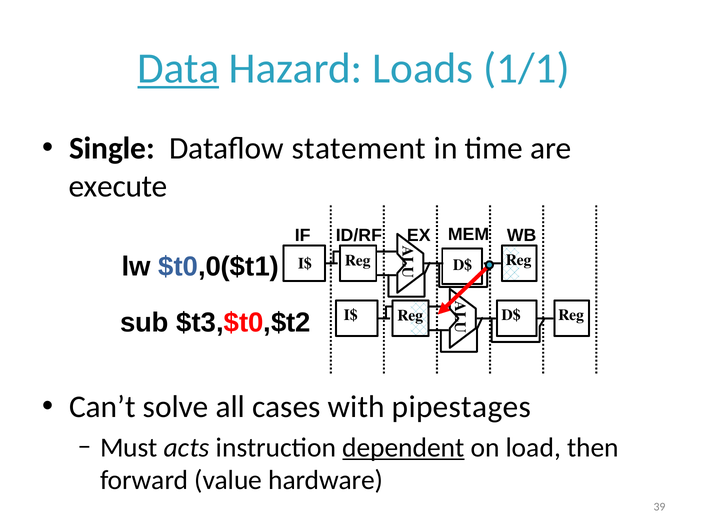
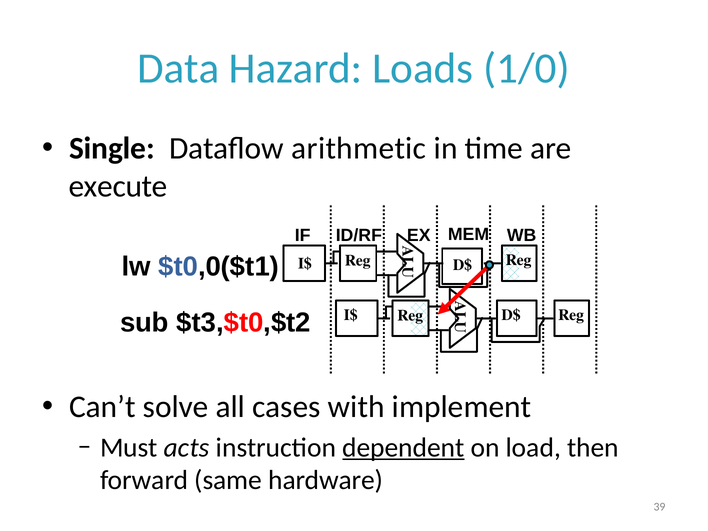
Data underline: present -> none
1/1: 1/1 -> 1/0
statement: statement -> arithmetic
pipestages: pipestages -> implement
value: value -> same
